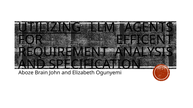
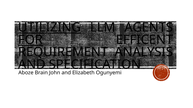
FOR underline: none -> present
